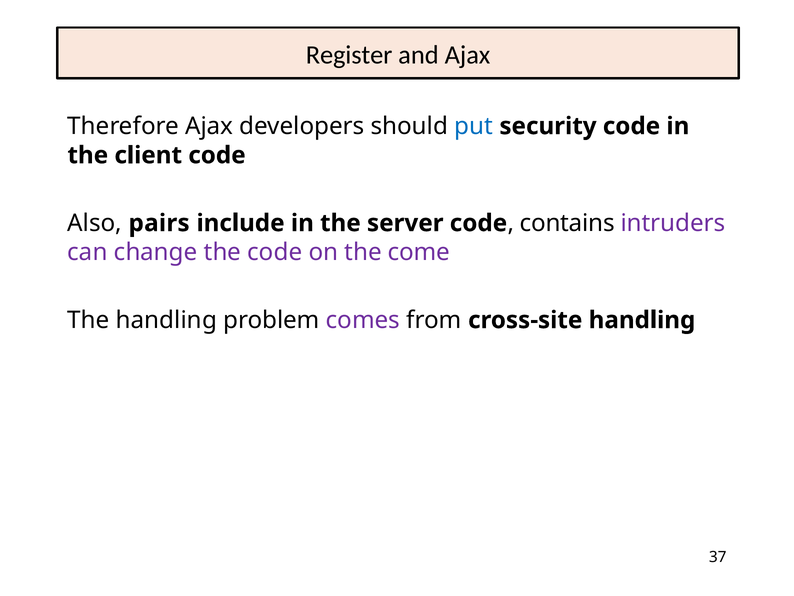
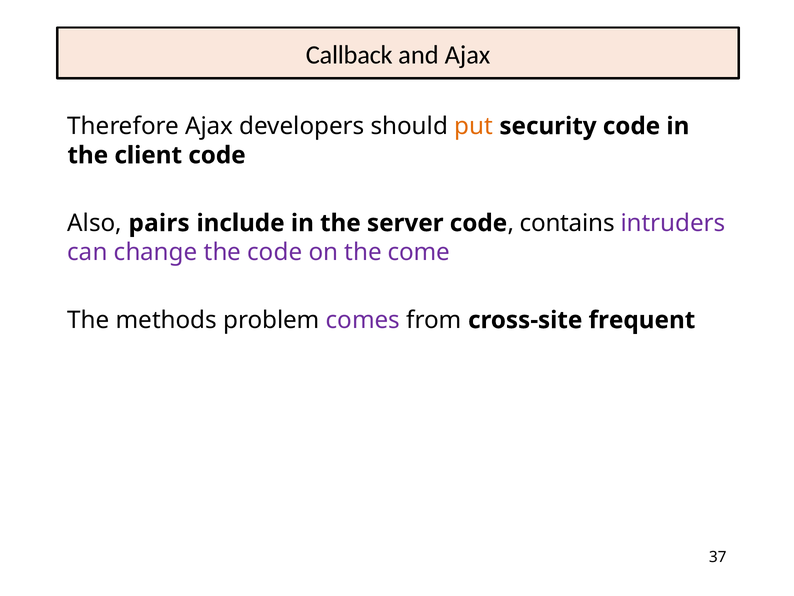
Register: Register -> Callback
put colour: blue -> orange
The handling: handling -> methods
cross-site handling: handling -> frequent
